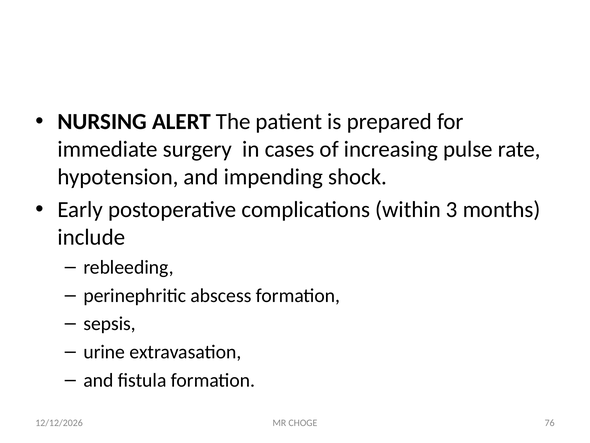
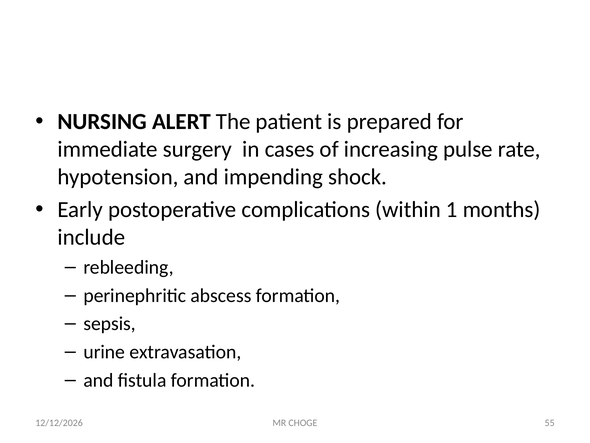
3: 3 -> 1
76: 76 -> 55
